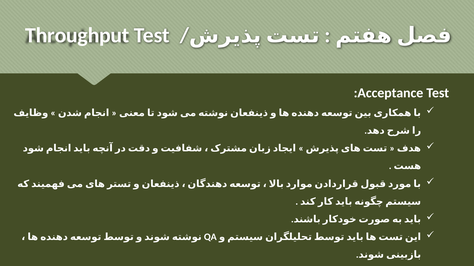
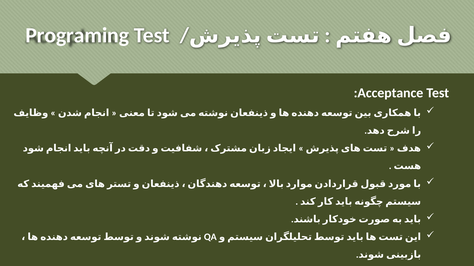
Throughput: Throughput -> Programing
